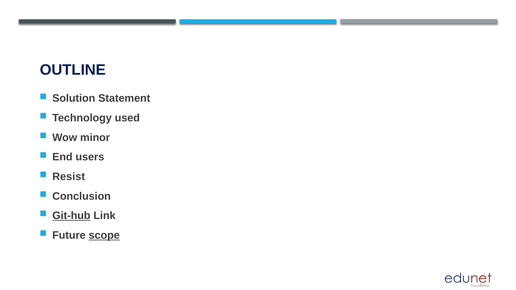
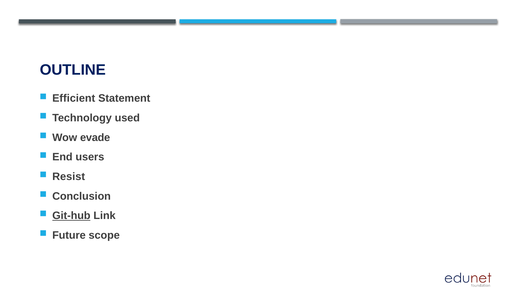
Solution: Solution -> Efficient
minor: minor -> evade
scope underline: present -> none
